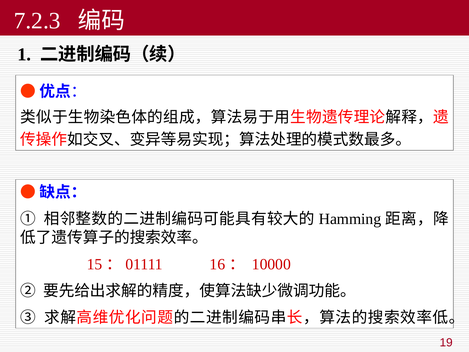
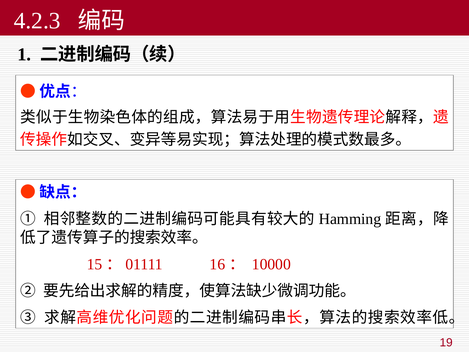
7.2.3: 7.2.3 -> 4.2.3
